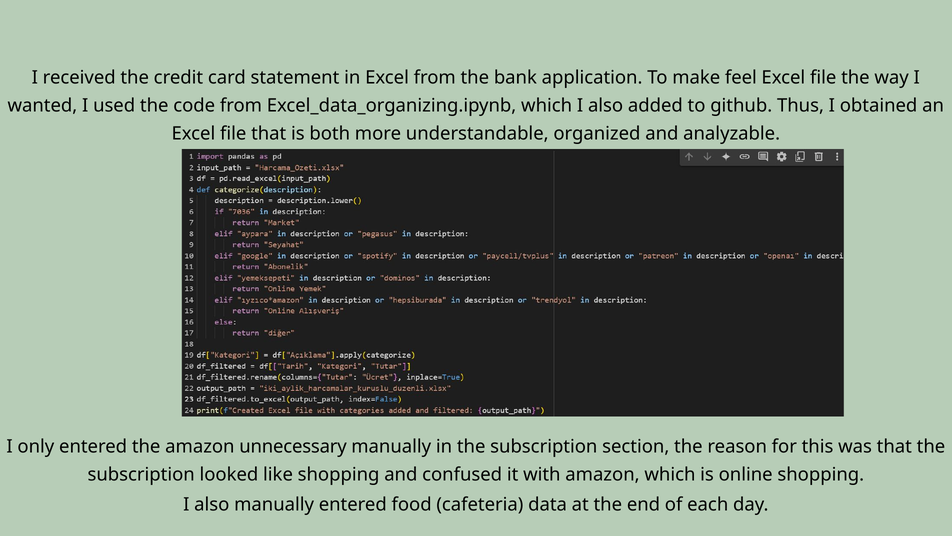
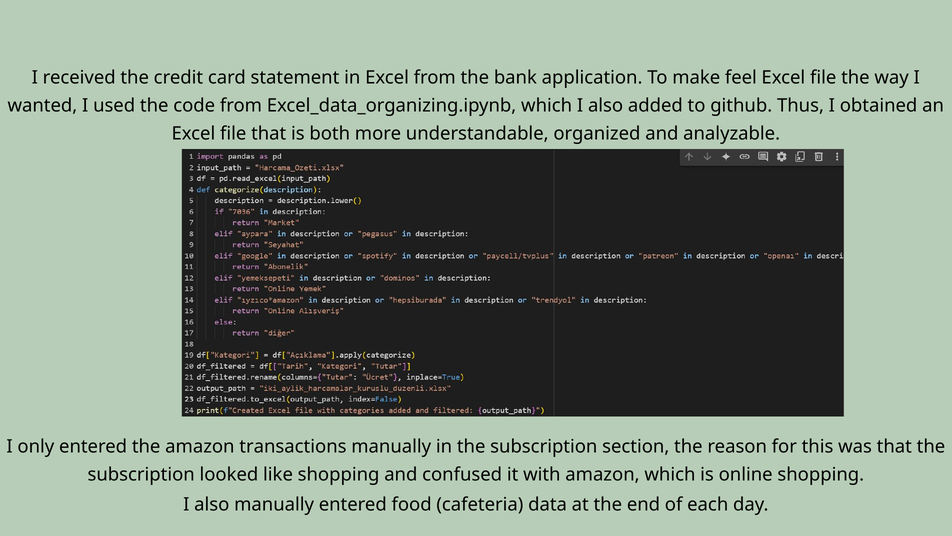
unnecessary: unnecessary -> transactions
